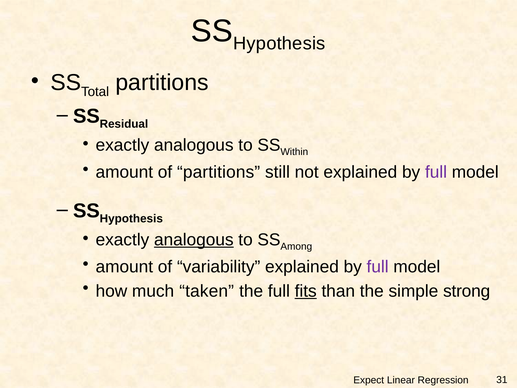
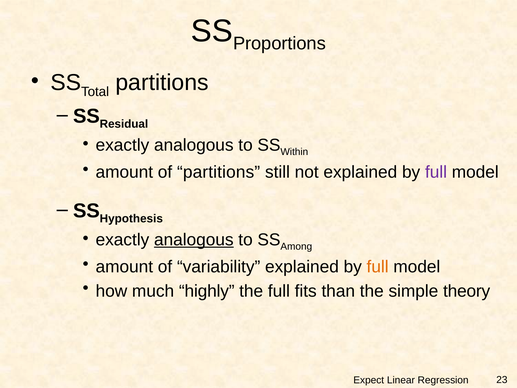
Hypothesis at (279, 43): Hypothesis -> Proportions
full at (378, 267) colour: purple -> orange
taken: taken -> highly
fits underline: present -> none
strong: strong -> theory
31: 31 -> 23
